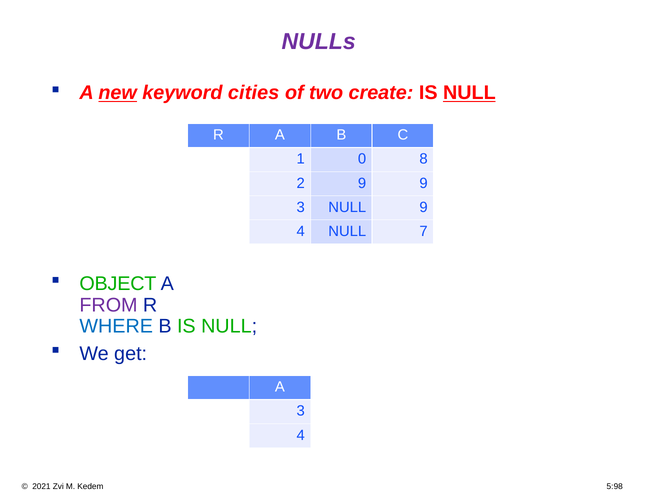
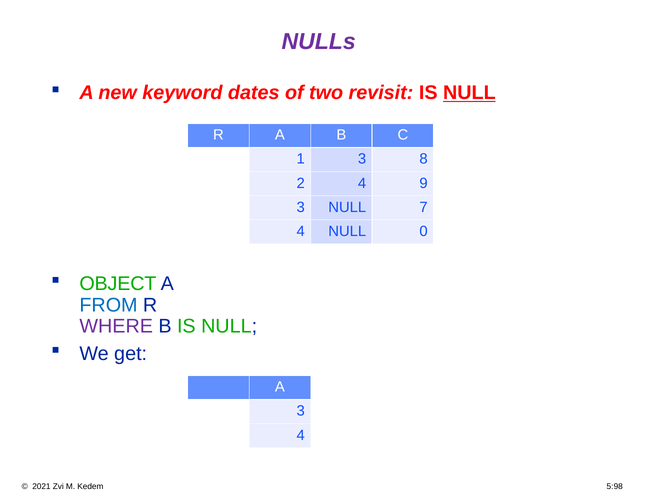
new underline: present -> none
cities: cities -> dates
create: create -> revisit
1 0: 0 -> 3
2 9: 9 -> 4
NULL 9: 9 -> 7
7: 7 -> 0
FROM colour: purple -> blue
WHERE colour: blue -> purple
